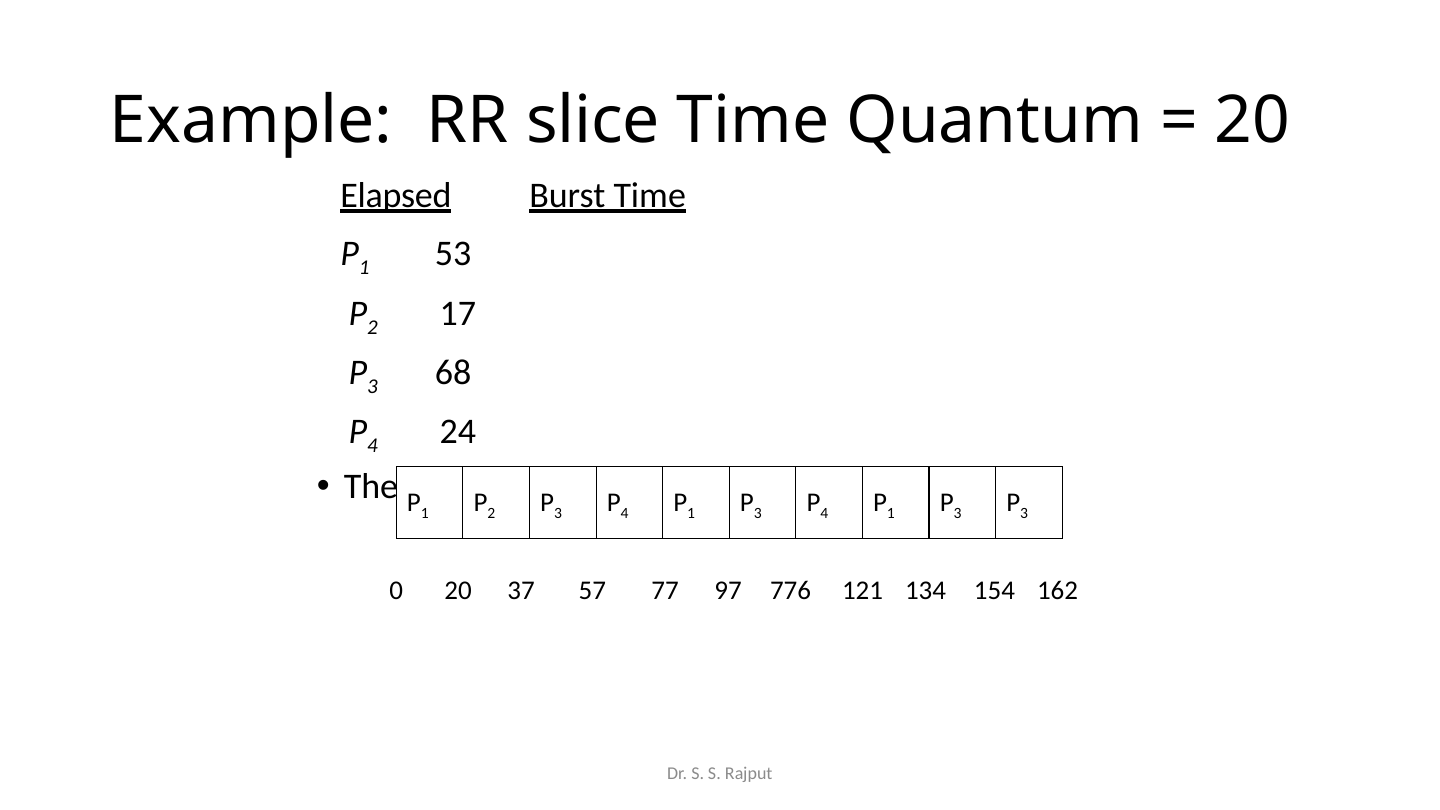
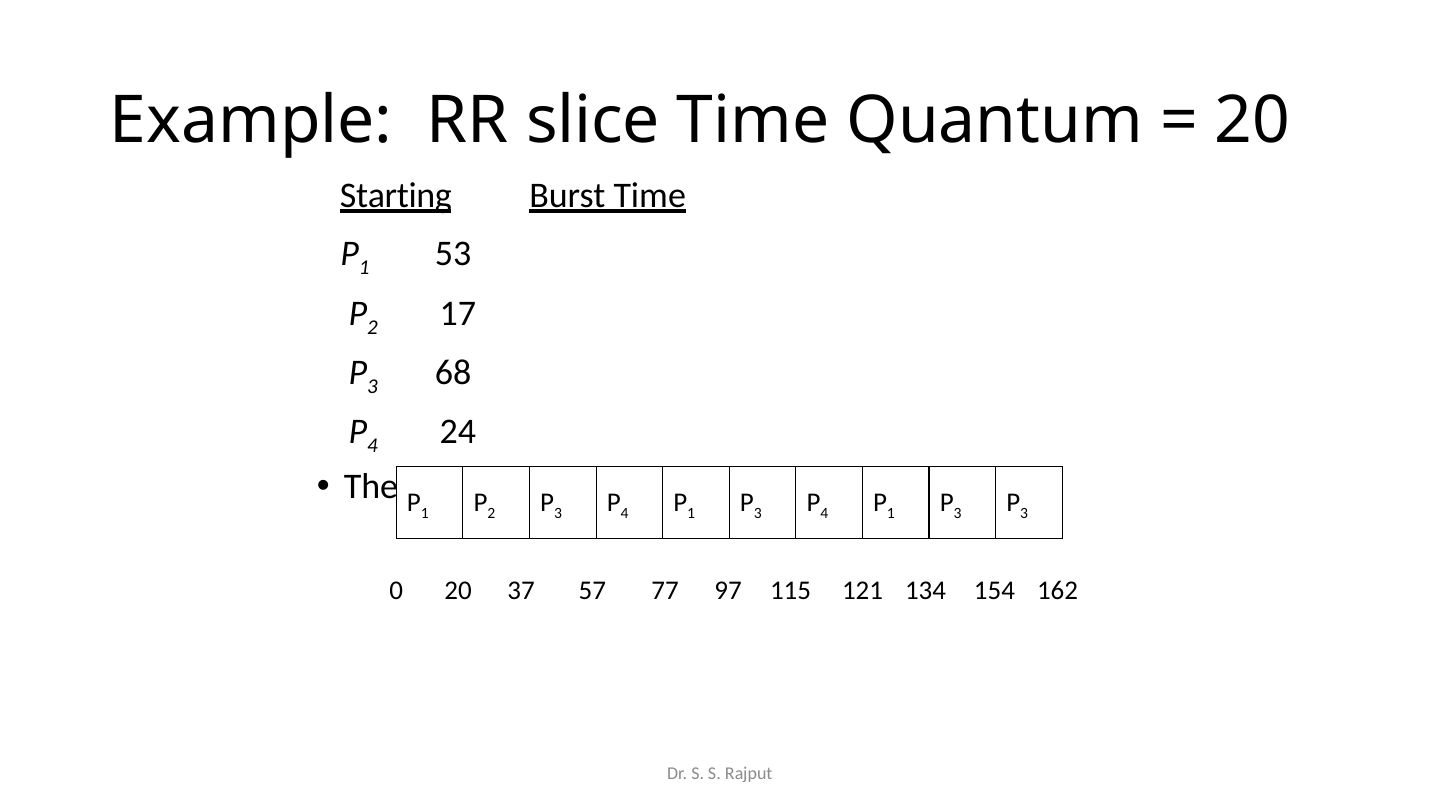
Elapsed: Elapsed -> Starting
776: 776 -> 115
